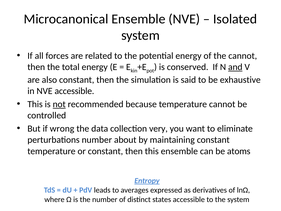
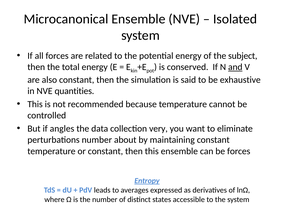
the cannot: cannot -> subject
NVE accessible: accessible -> quantities
not underline: present -> none
wrong: wrong -> angles
be atoms: atoms -> forces
